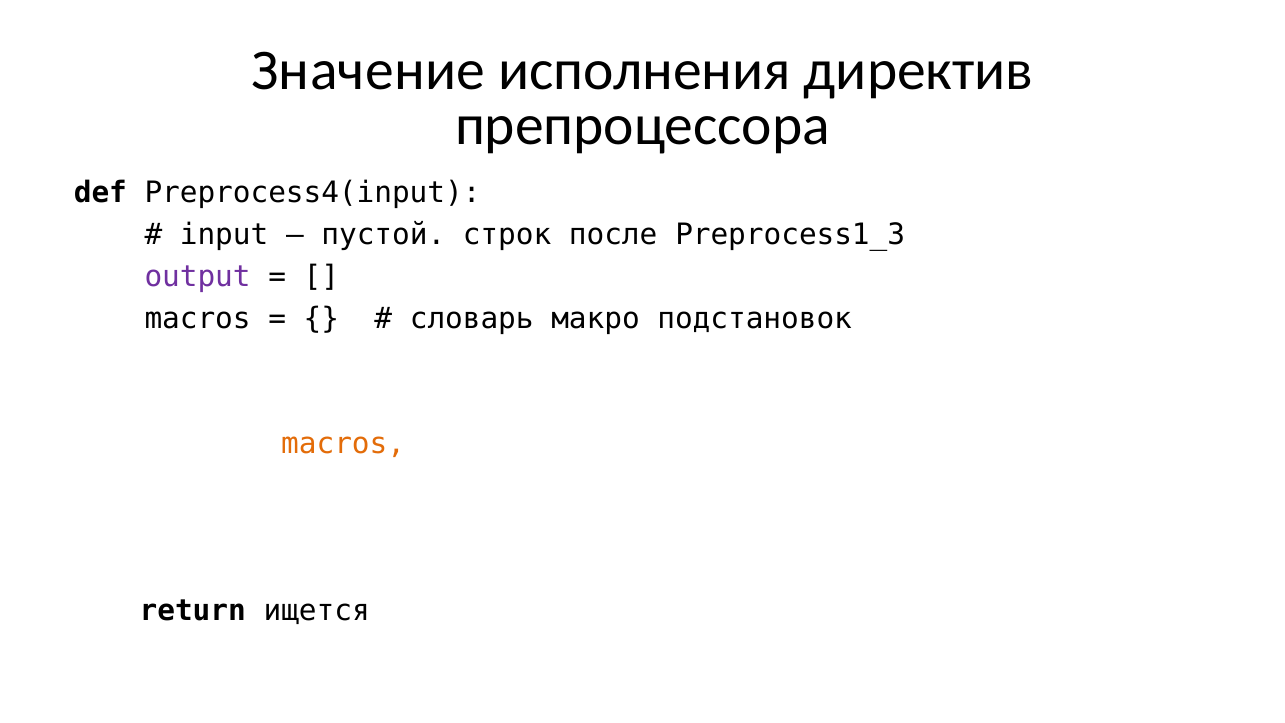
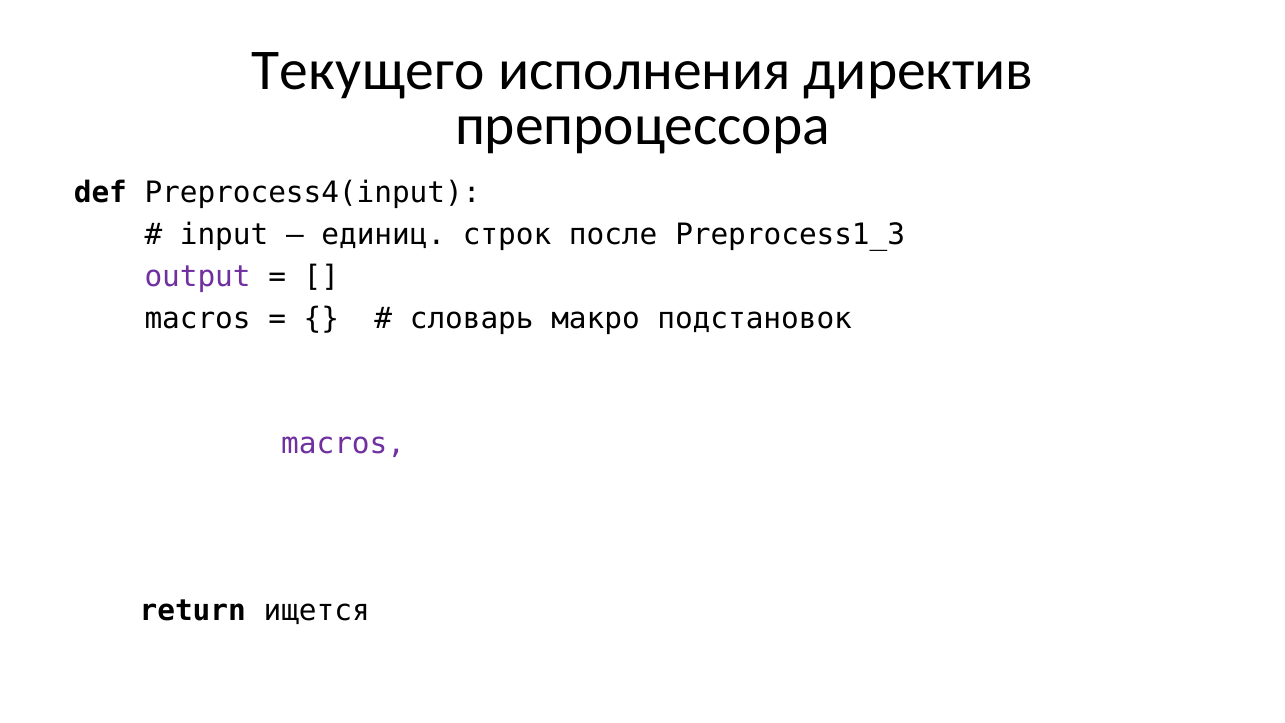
Значение: Значение -> Текущего
пустой: пустой -> единиц
macros at (343, 444) colour: orange -> purple
